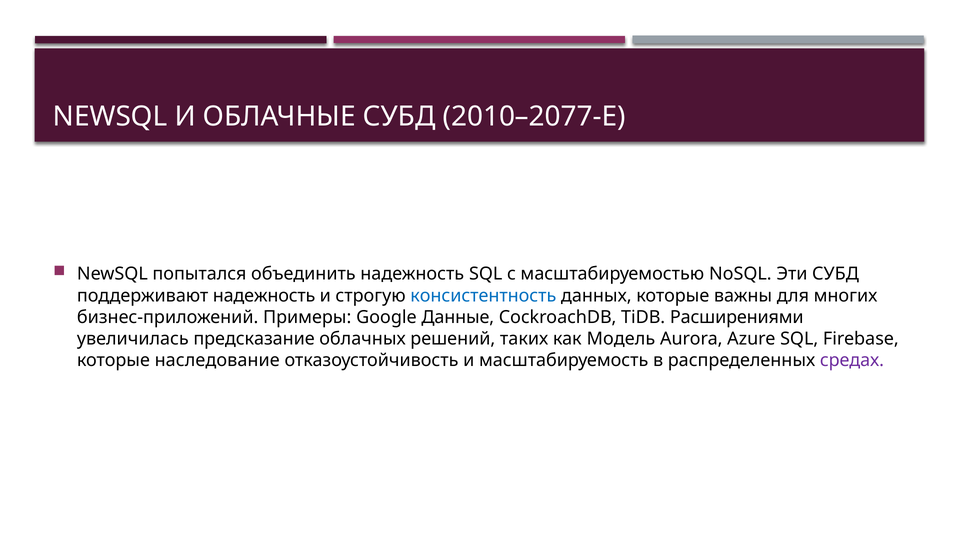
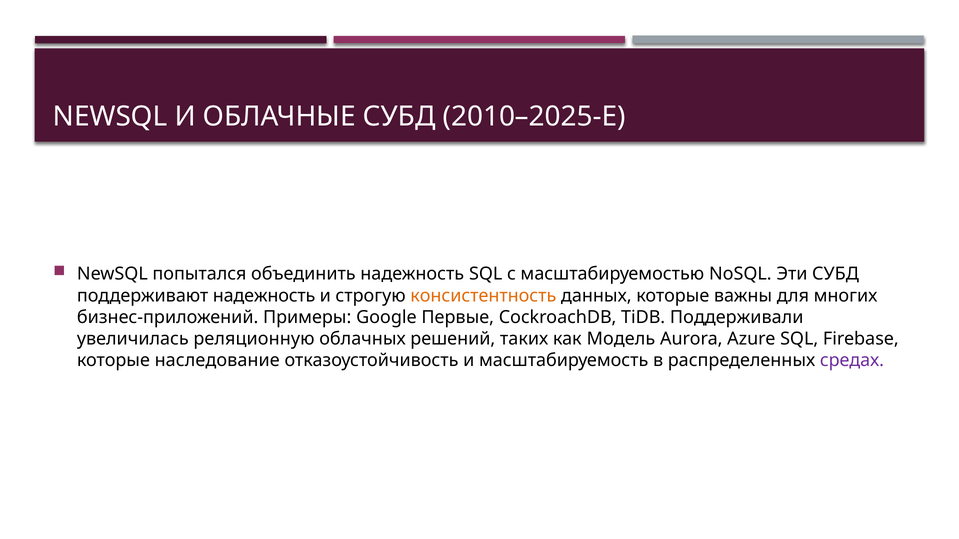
2010–2077-Е: 2010–2077-Е -> 2010–2025-Е
консистентность colour: blue -> orange
Данные: Данные -> Первые
Расширениями: Расширениями -> Поддерживали
предсказание: предсказание -> реляционную
